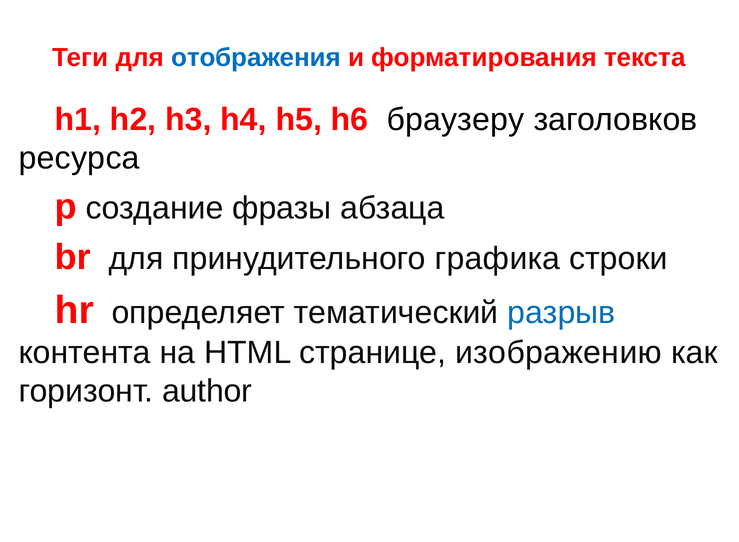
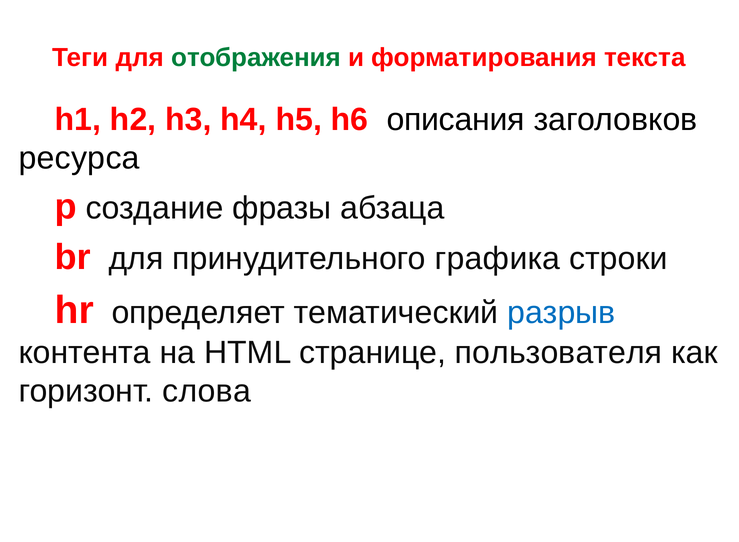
отображения colour: blue -> green
браузеру: браузеру -> описания
изображению: изображению -> пользователя
author: author -> слова
